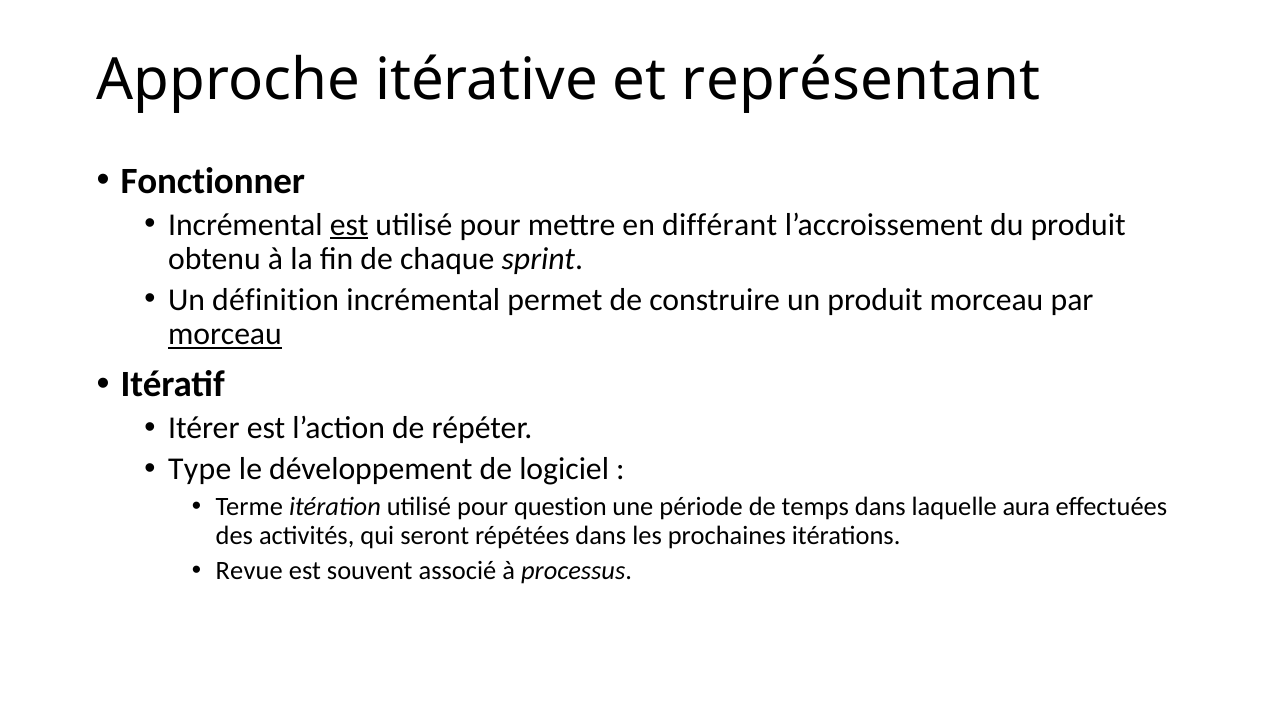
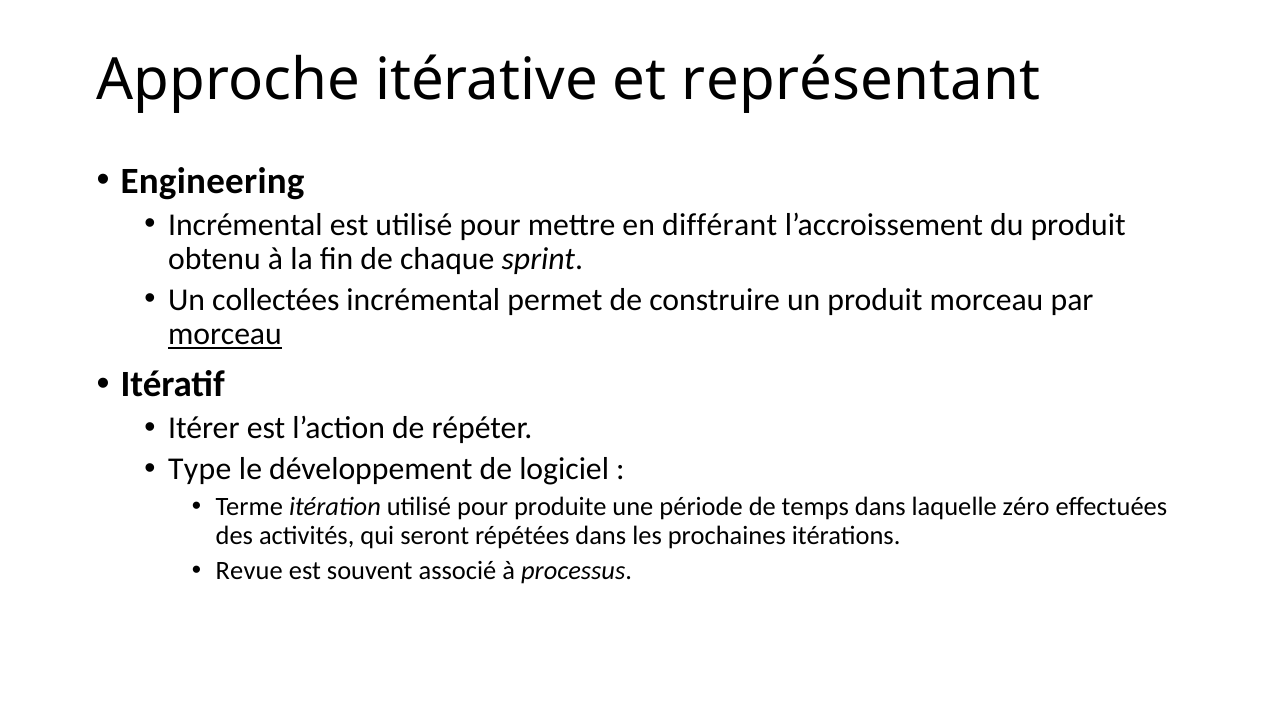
Fonctionner: Fonctionner -> Engineering
est at (349, 225) underline: present -> none
définition: définition -> collectées
question: question -> produite
aura: aura -> zéro
